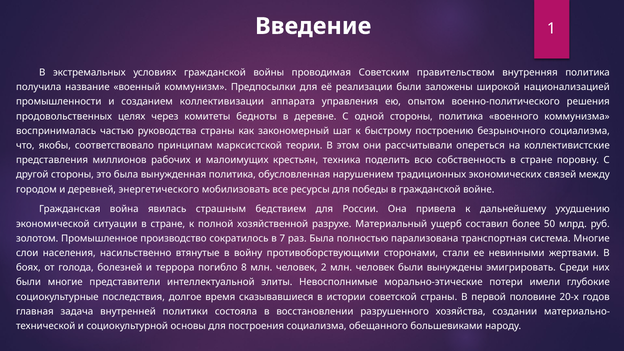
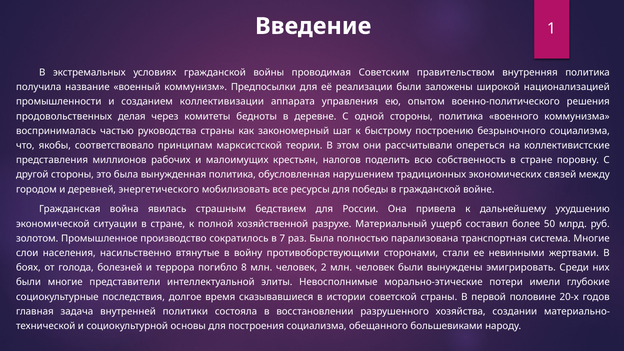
целях: целях -> делая
техника: техника -> налогов
